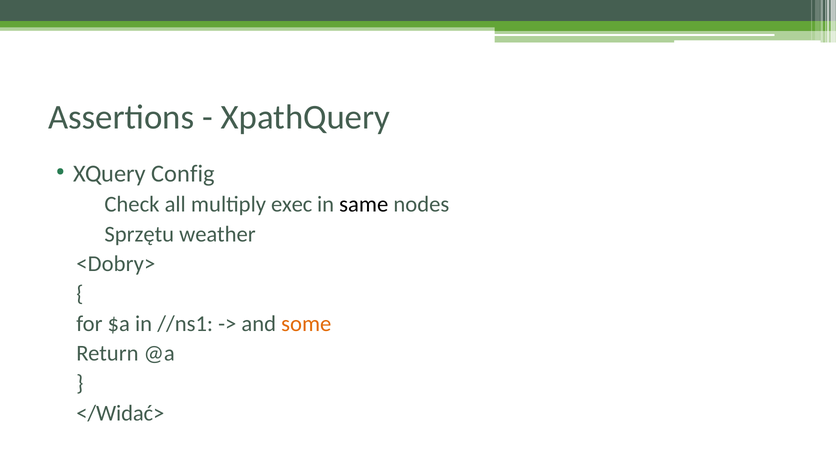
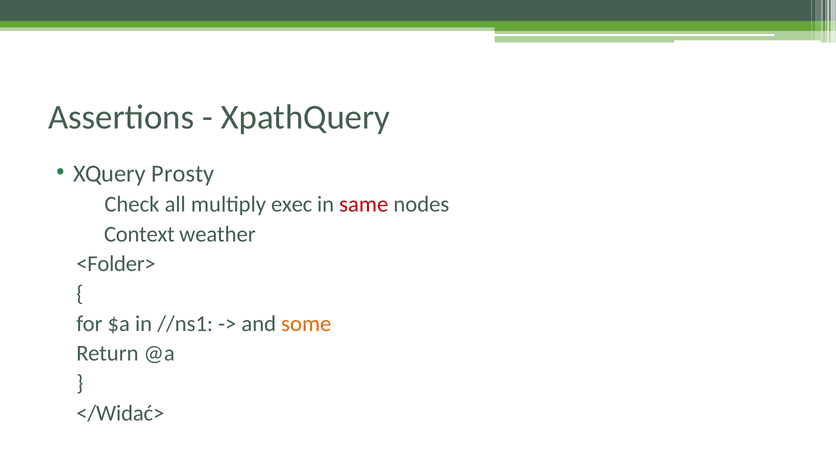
Config: Config -> Prosty
same colour: black -> red
Sprzętu: Sprzętu -> Context
<Dobry>: <Dobry> -> <Folder>
